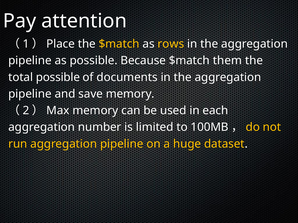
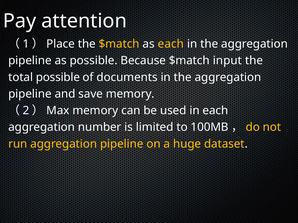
as rows: rows -> each
them: them -> input
